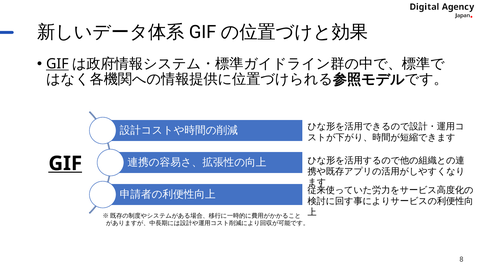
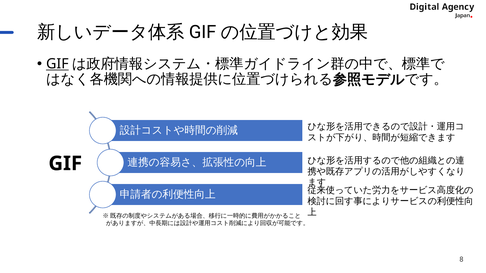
GIF at (65, 164) underline: present -> none
